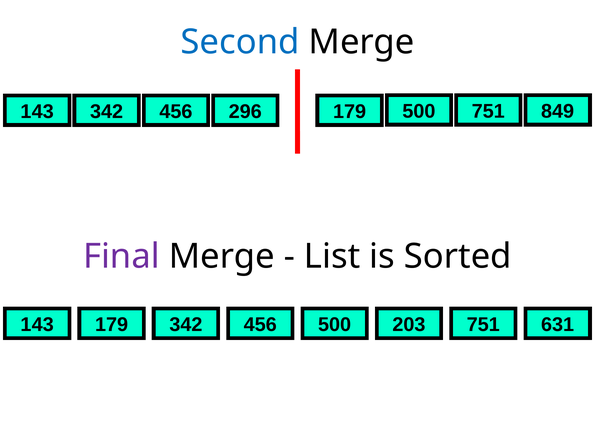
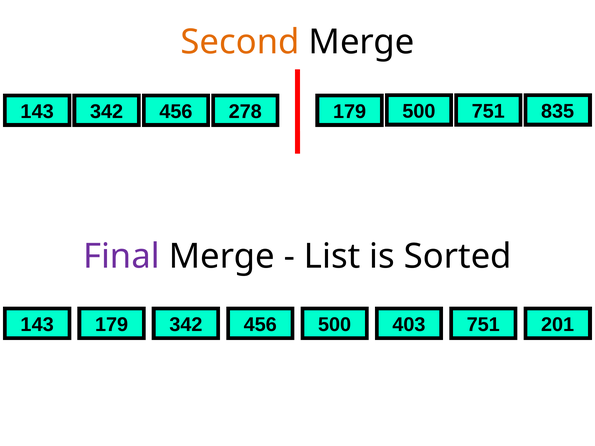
Second colour: blue -> orange
296: 296 -> 278
849: 849 -> 835
203: 203 -> 403
631: 631 -> 201
